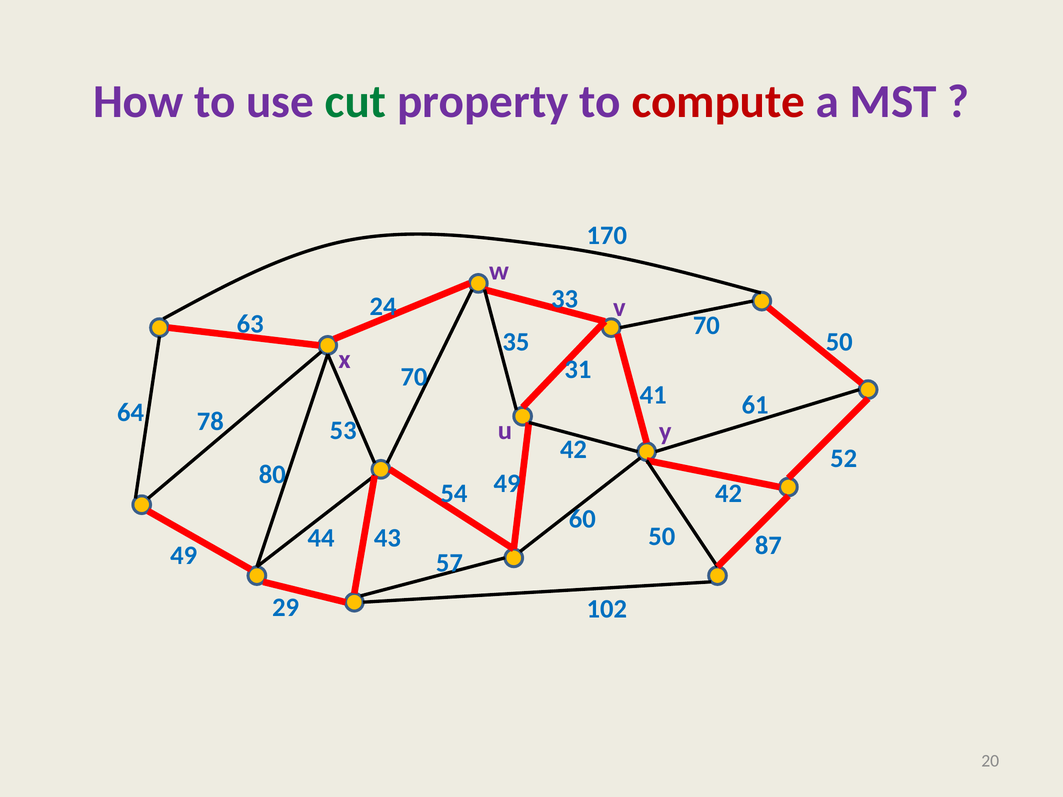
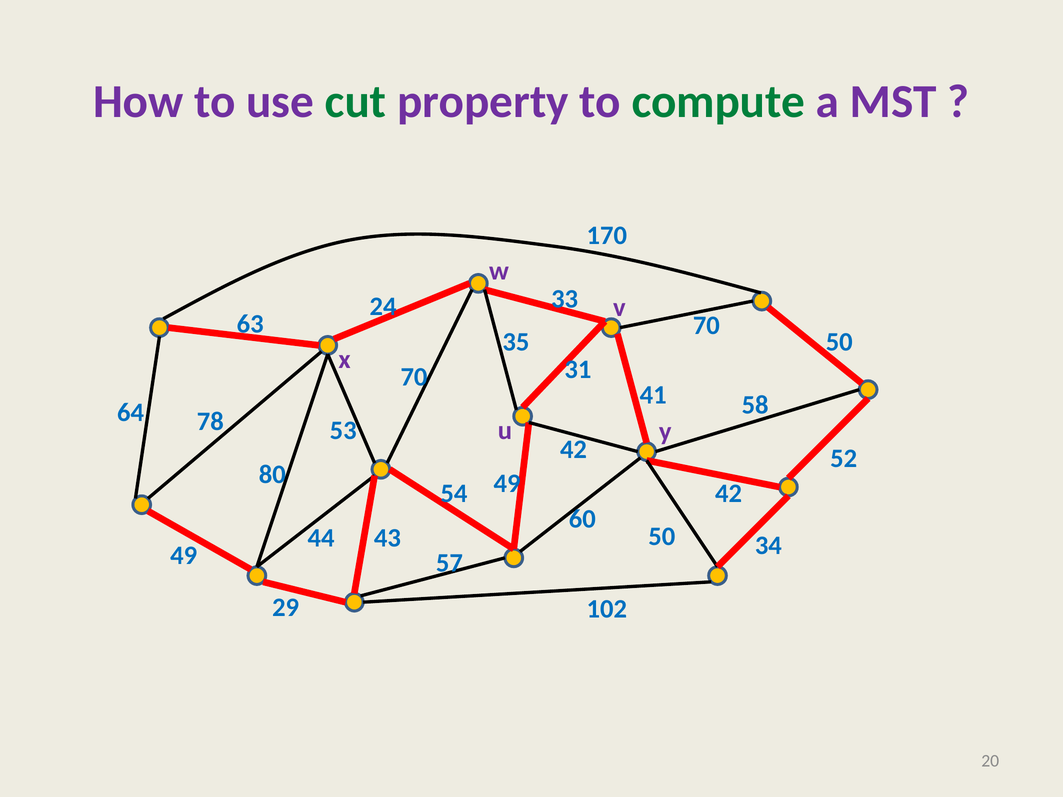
compute colour: red -> green
61: 61 -> 58
87: 87 -> 34
